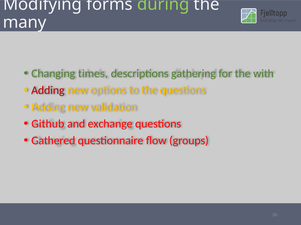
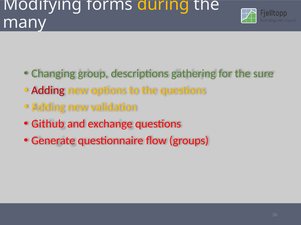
during colour: light green -> yellow
times: times -> group
with: with -> sure
Person: Person -> Editing
Gathered: Gathered -> Generate
